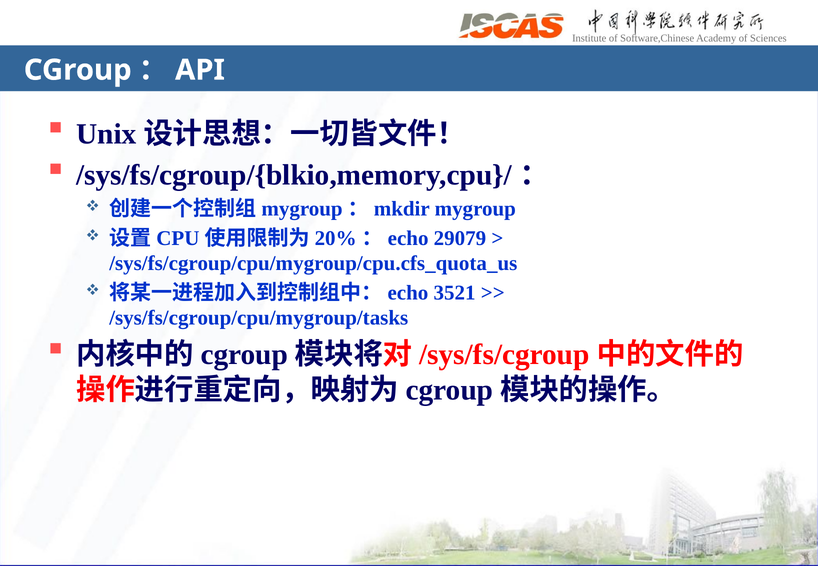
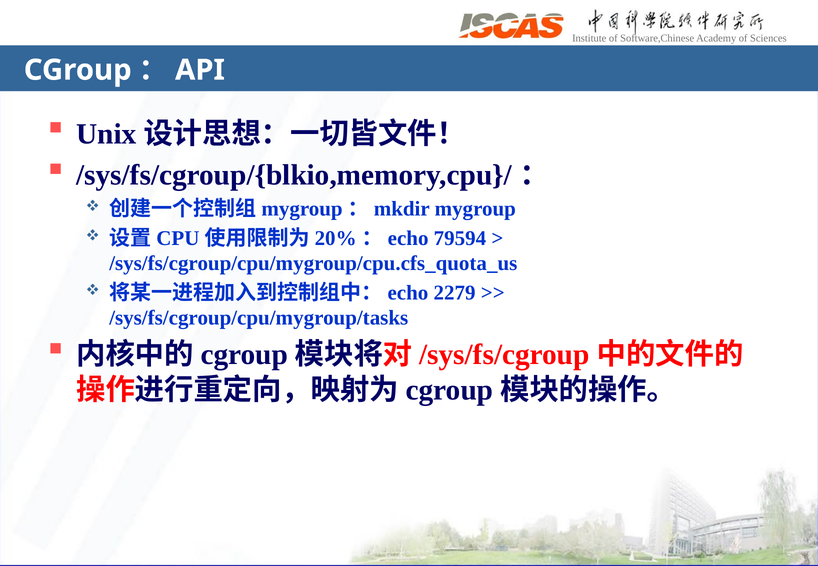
29079: 29079 -> 79594
3521: 3521 -> 2279
